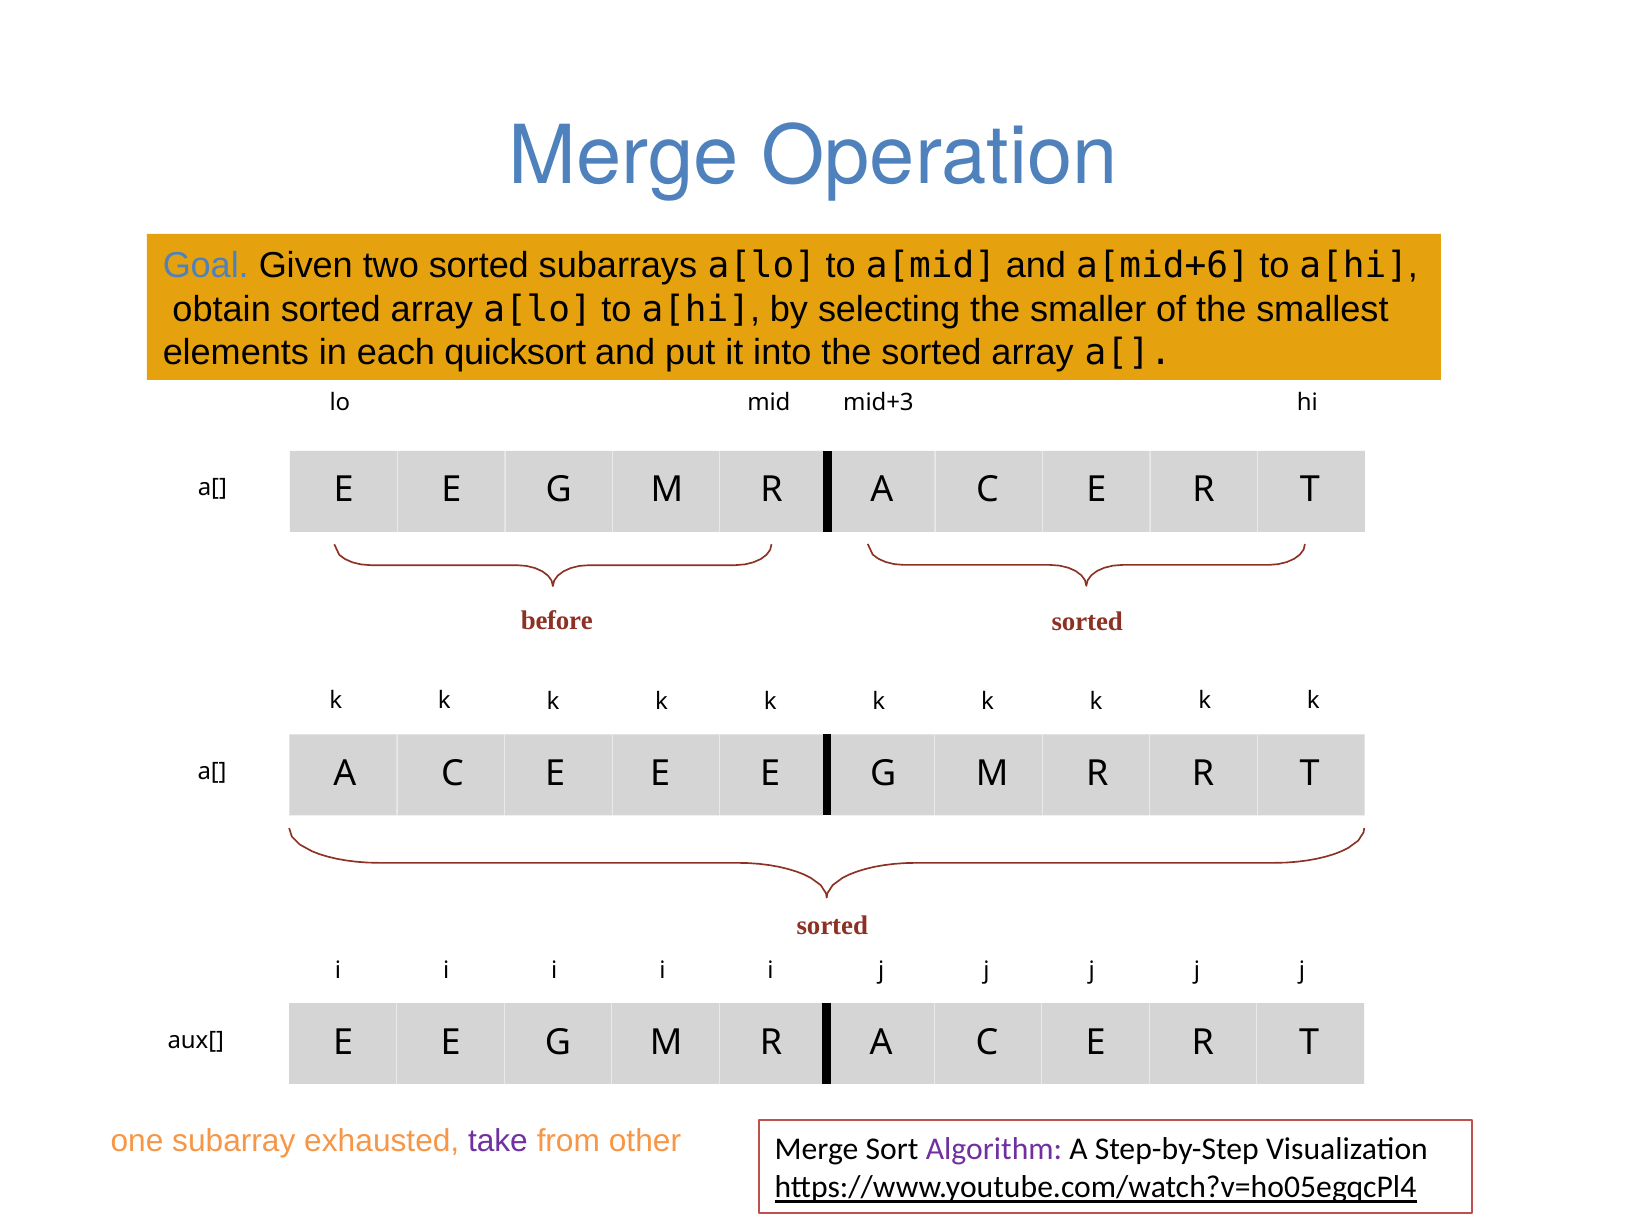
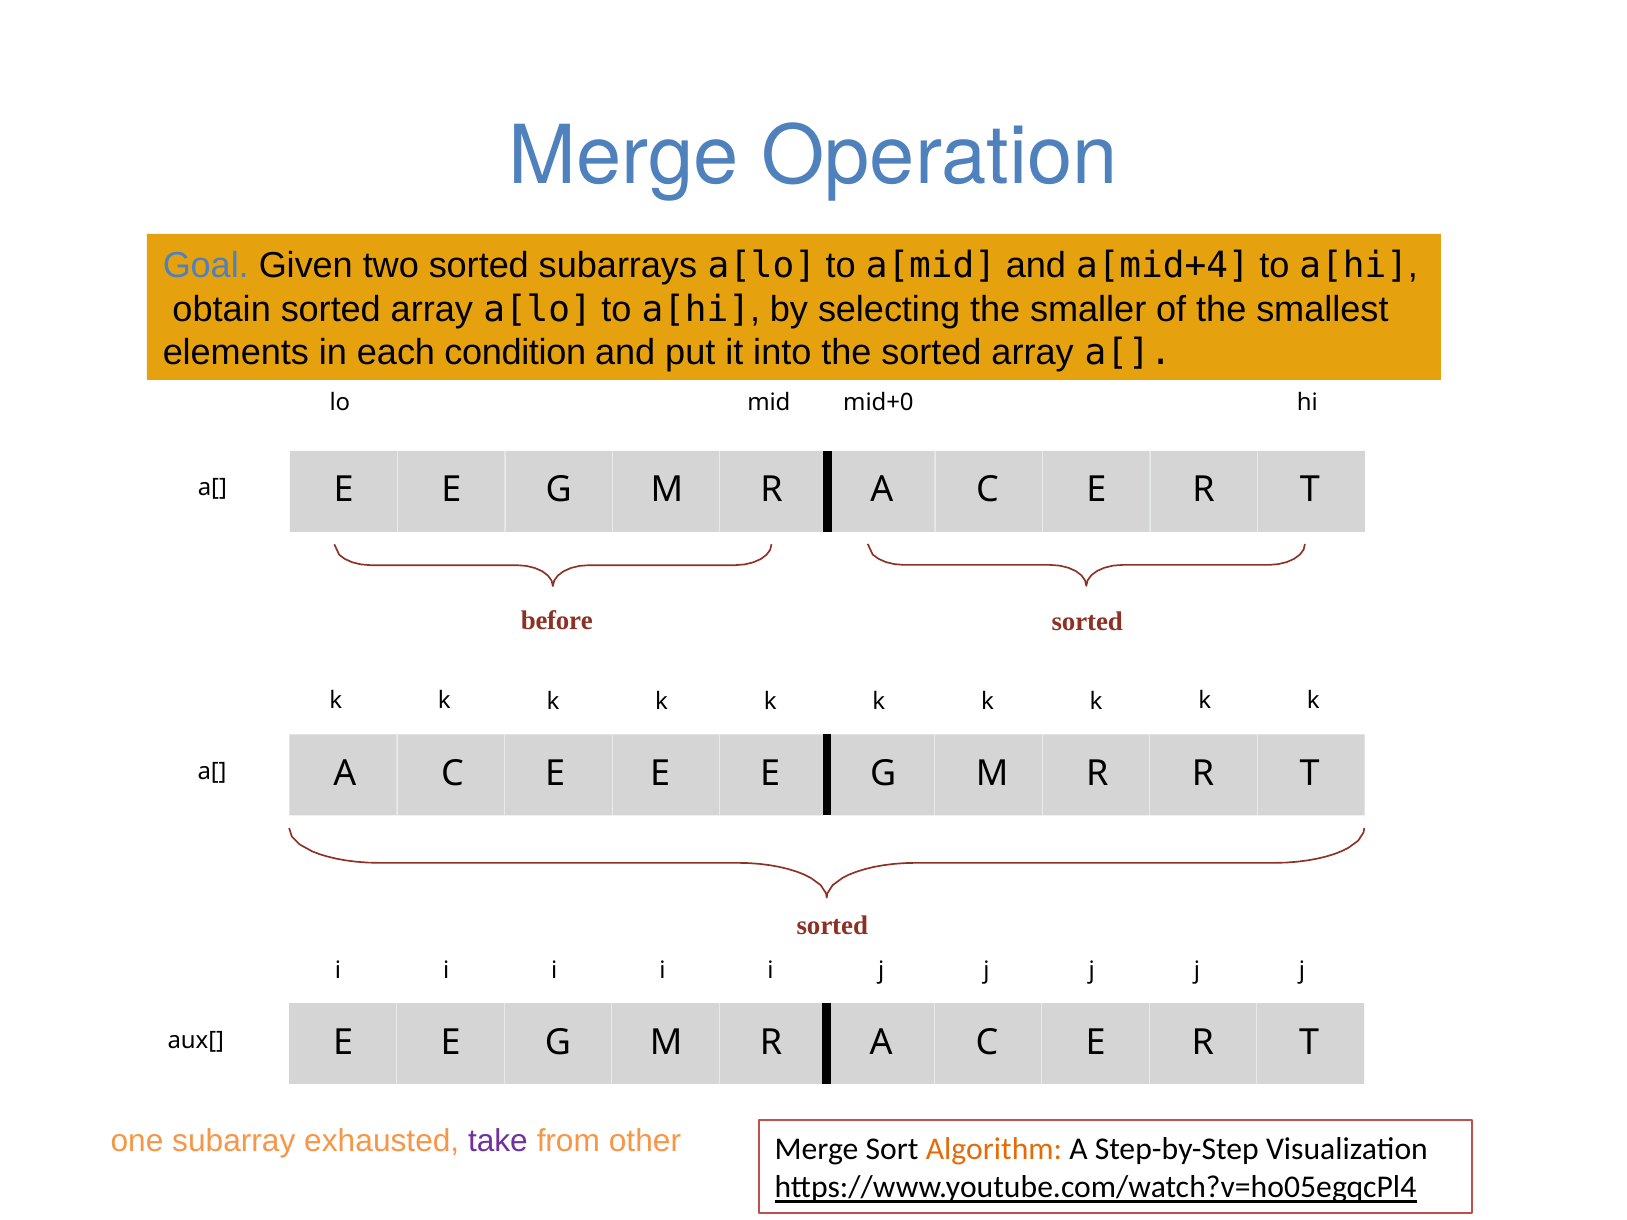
a[mid+6: a[mid+6 -> a[mid+4
quicksort: quicksort -> condition
mid+3: mid+3 -> mid+0
Algorithm colour: purple -> orange
